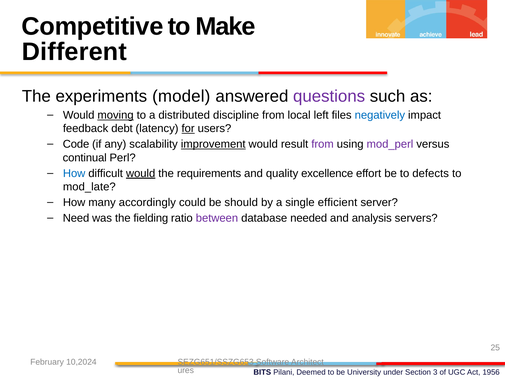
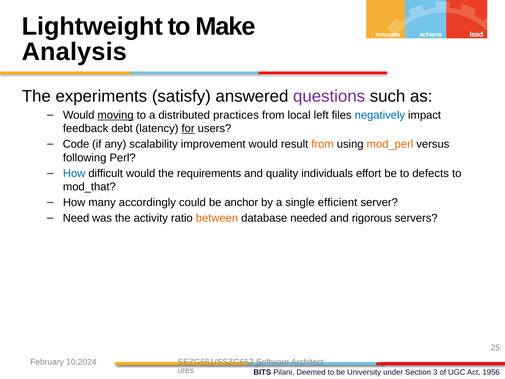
Competitive: Competitive -> Lightweight
Different: Different -> Analysis
model: model -> satisfy
discipline: discipline -> practices
improvement underline: present -> none
from at (323, 144) colour: purple -> orange
mod_perl colour: purple -> orange
continual: continual -> following
would at (141, 173) underline: present -> none
excellence: excellence -> individuals
mod_late: mod_late -> mod_that
should: should -> anchor
fielding: fielding -> activity
between colour: purple -> orange
analysis: analysis -> rigorous
